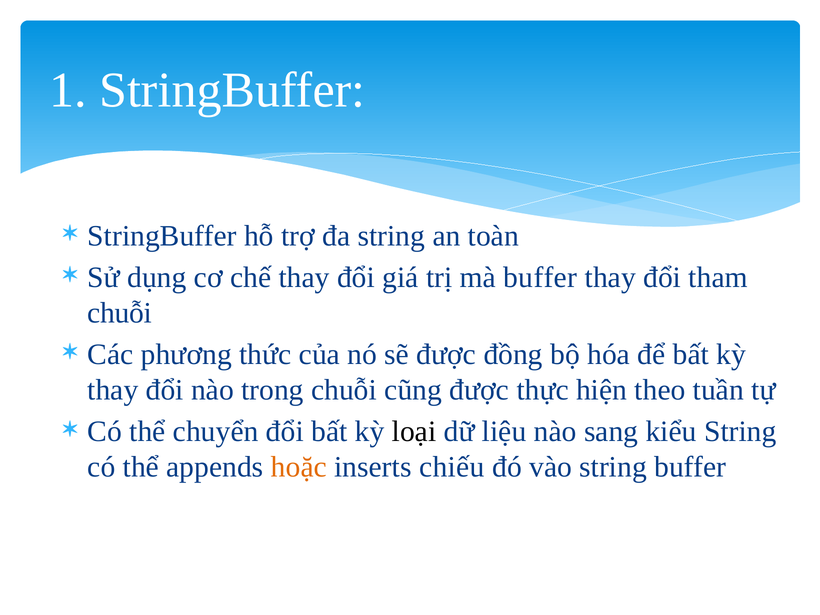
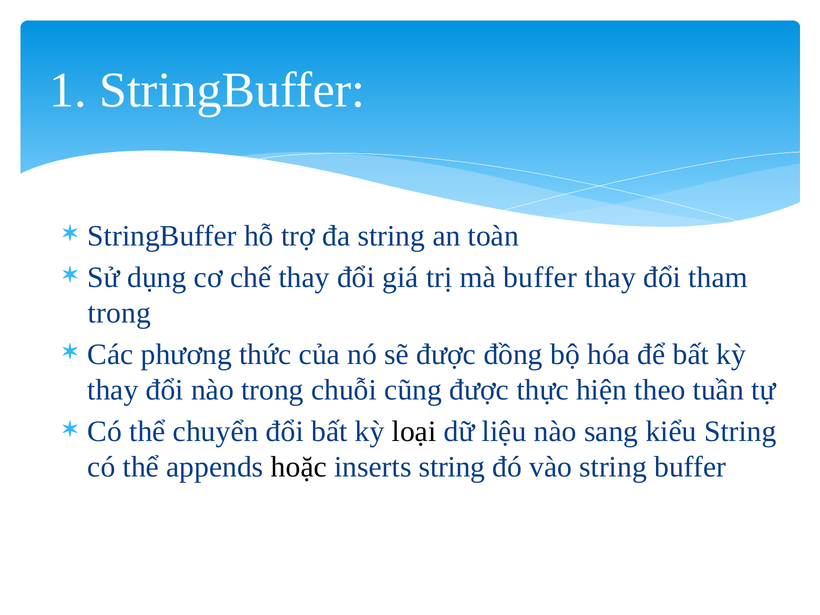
chuỗi at (120, 313): chuỗi -> trong
hoặc colour: orange -> black
inserts chiếu: chiếu -> string
